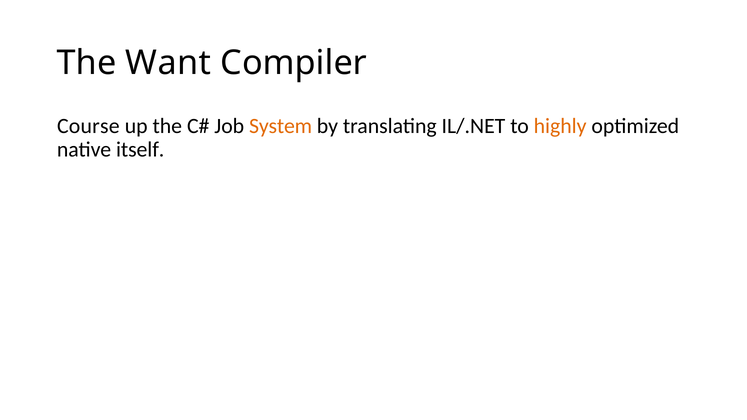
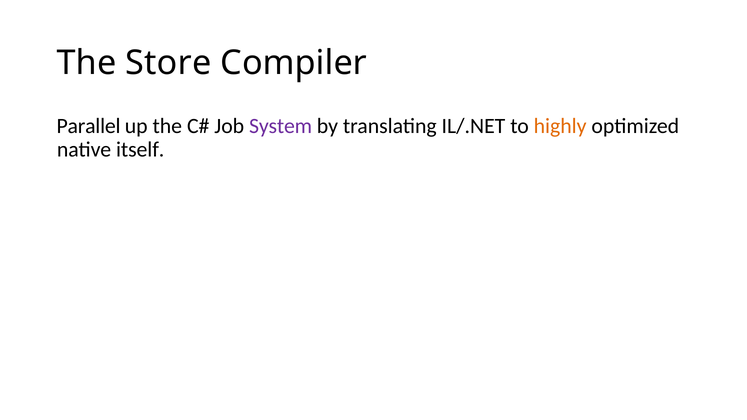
Want: Want -> Store
Course: Course -> Parallel
System colour: orange -> purple
